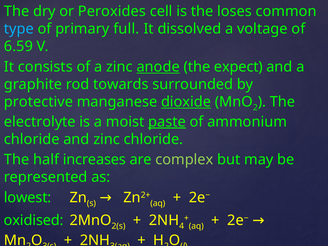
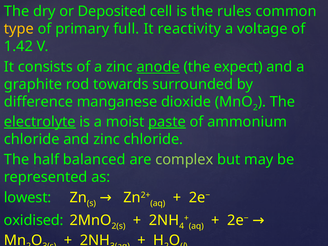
Peroxides: Peroxides -> Deposited
loses: loses -> rules
type colour: light blue -> yellow
dissolved: dissolved -> reactivity
6.59: 6.59 -> 1.42
protective: protective -> difference
dioxide underline: present -> none
electrolyte underline: none -> present
increases: increases -> balanced
